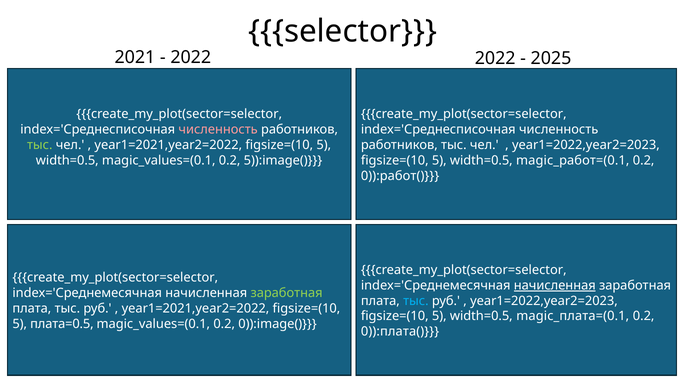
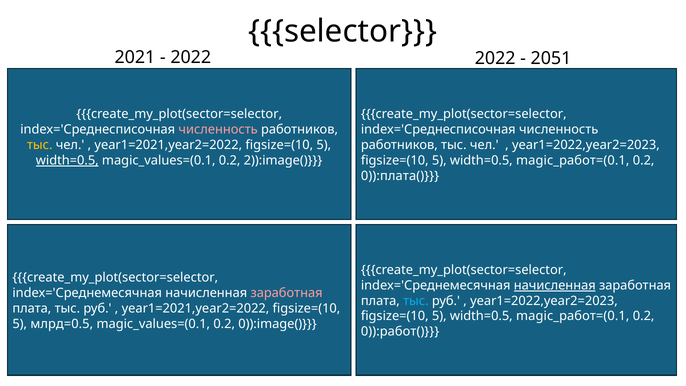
2025: 2025 -> 2051
тыс at (40, 145) colour: light green -> yellow
width=0.5 at (67, 160) underline: none -> present
5)):image(: 5)):image( -> 2)):image(
0)):работ(: 0)):работ( -> 0)):плата(
заработная at (287, 293) colour: light green -> pink
magic_плата=(0.1 at (573, 316): magic_плата=(0.1 -> magic_работ=(0.1
плата=0.5: плата=0.5 -> млрд=0.5
0)):плата(: 0)):плата( -> 0)):работ(
